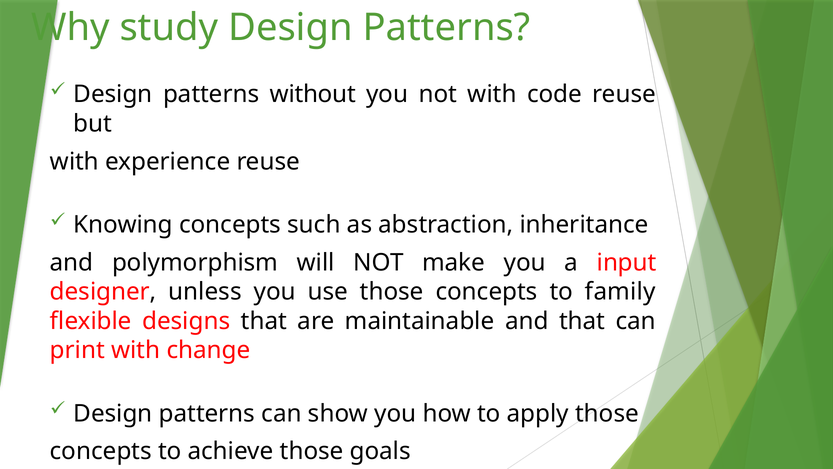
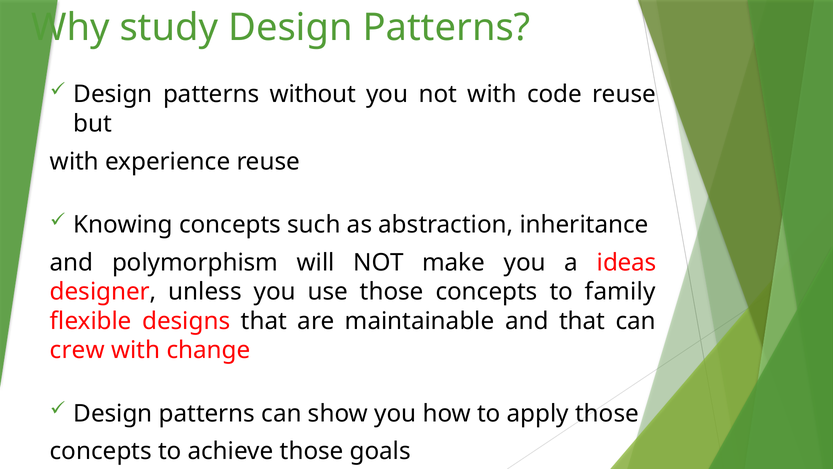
input: input -> ideas
print: print -> crew
